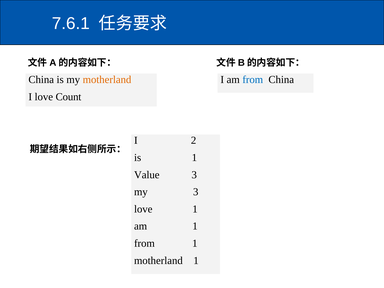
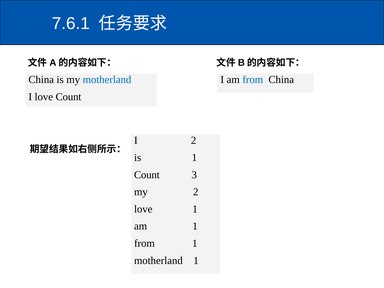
motherland at (107, 80) colour: orange -> blue
Value at (147, 175): Value -> Count
my 3: 3 -> 2
